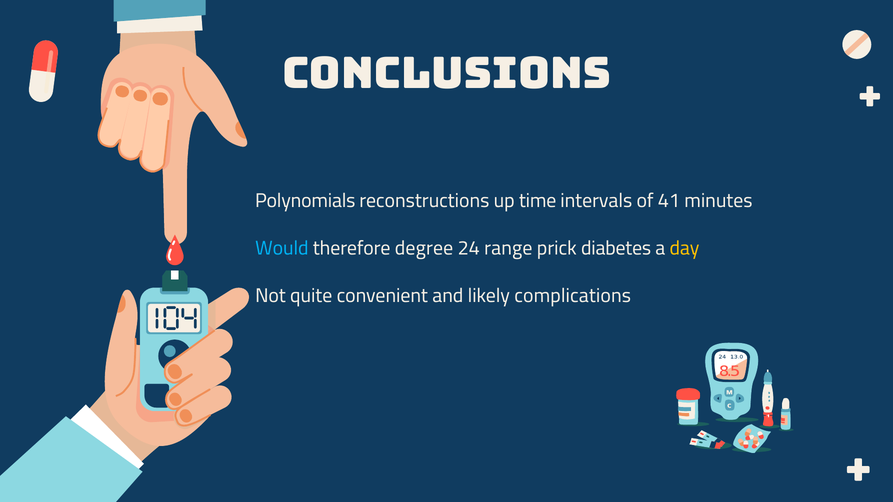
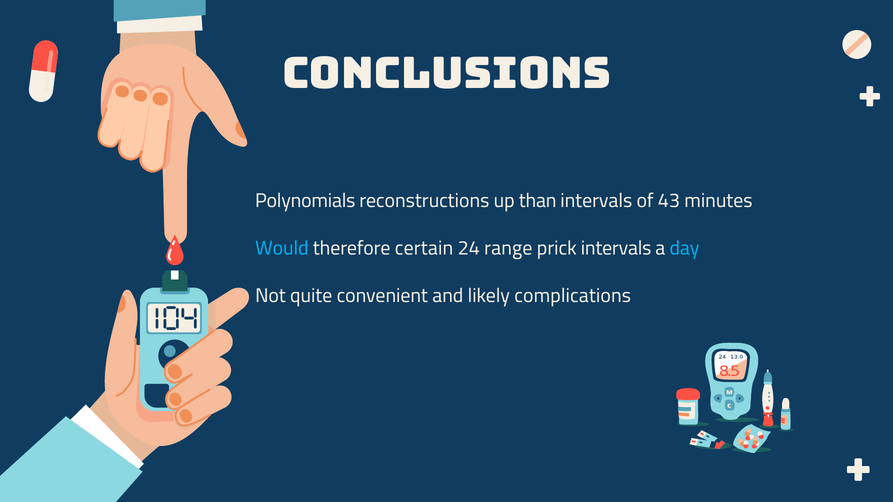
time: time -> than
41: 41 -> 43
degree: degree -> certain
prick diabetes: diabetes -> intervals
day colour: yellow -> light blue
